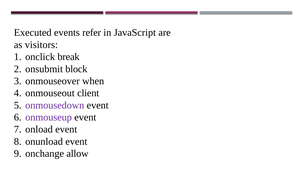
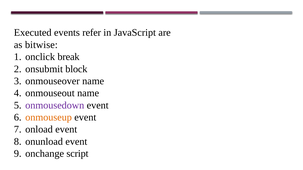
visitors: visitors -> bitwise
onmouseover when: when -> name
onmouseout client: client -> name
onmouseup colour: purple -> orange
allow: allow -> script
